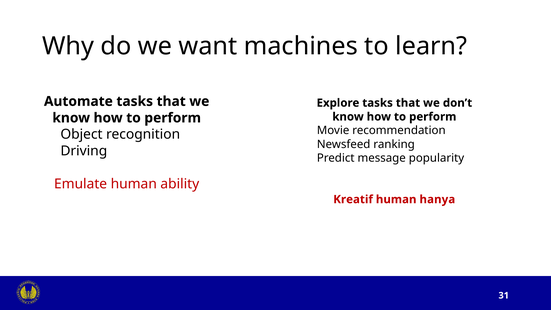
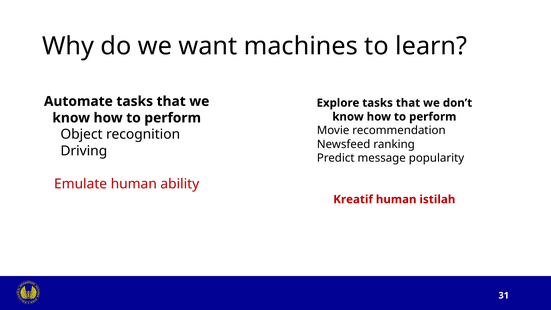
hanya: hanya -> istilah
